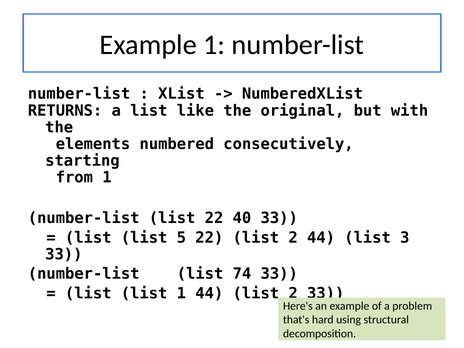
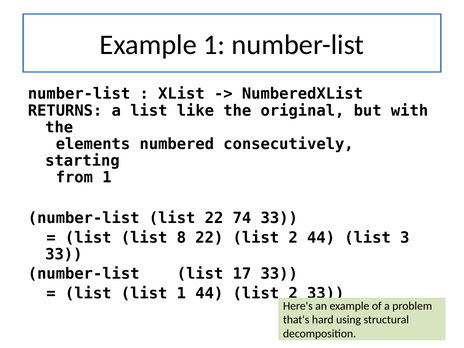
40: 40 -> 74
list 5: 5 -> 8
74: 74 -> 17
